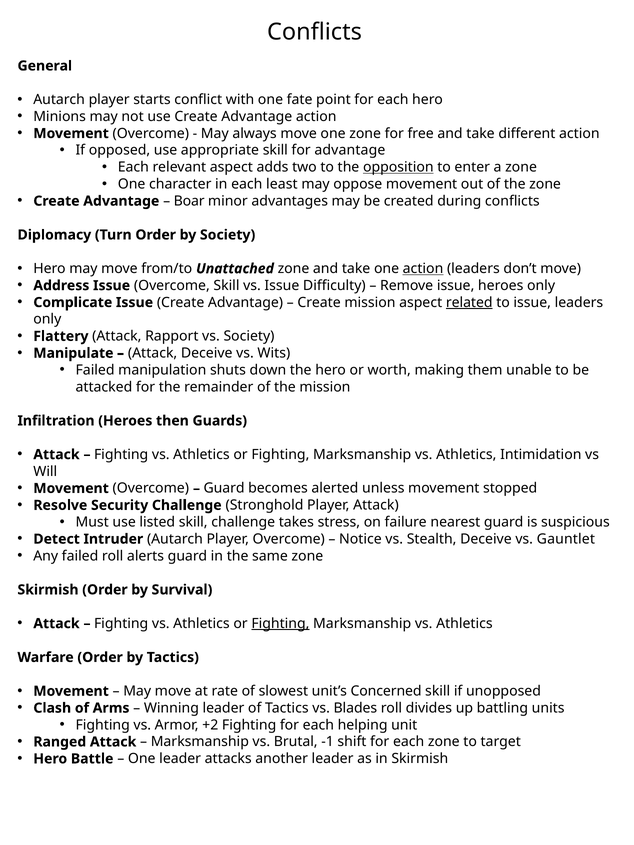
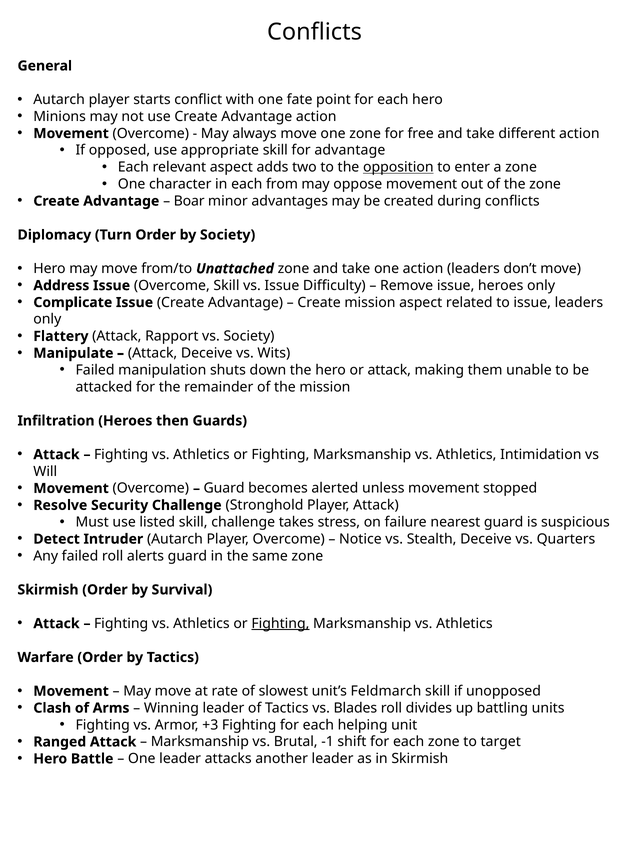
least: least -> from
action at (423, 269) underline: present -> none
related underline: present -> none
or worth: worth -> attack
Gauntlet: Gauntlet -> Quarters
Concerned: Concerned -> Feldmarch
+2: +2 -> +3
